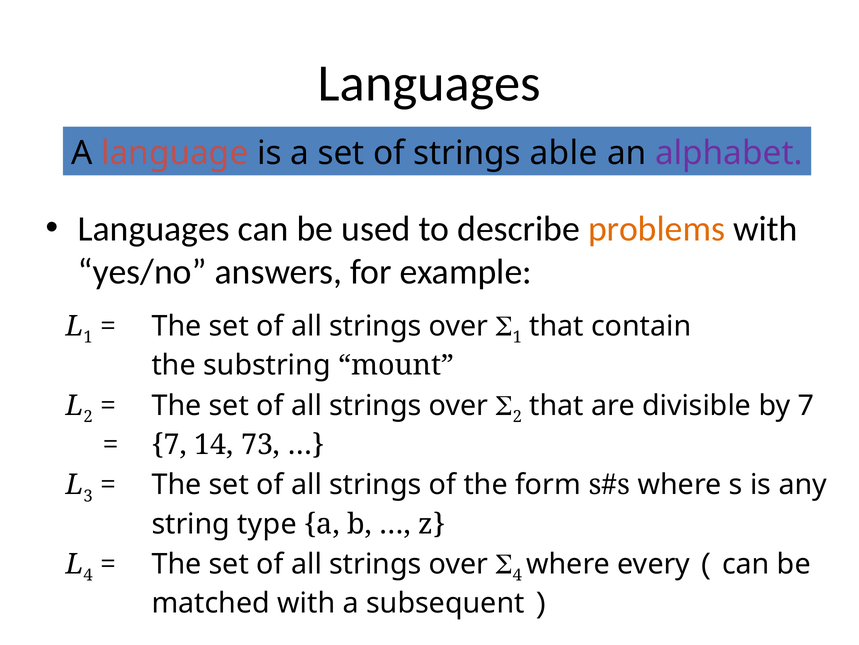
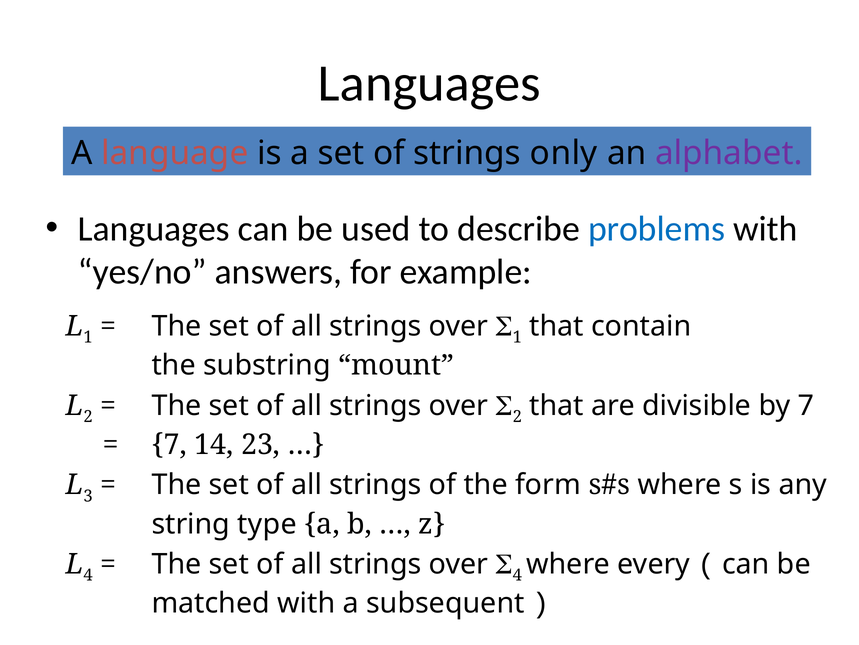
able: able -> only
problems colour: orange -> blue
73: 73 -> 23
